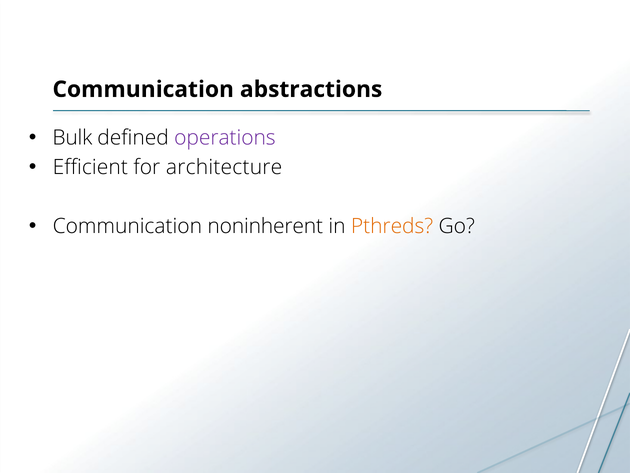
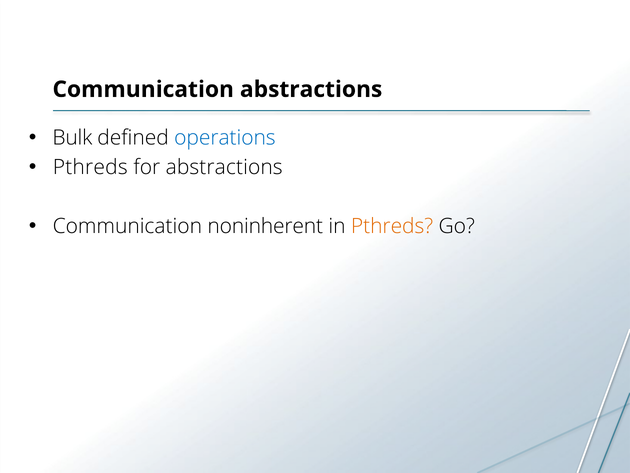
operations colour: purple -> blue
Efficient at (90, 167): Efficient -> Pthreds
for architecture: architecture -> abstractions
